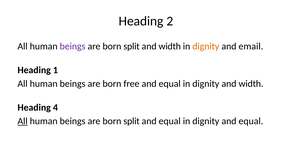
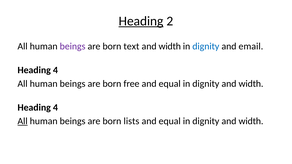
Heading at (141, 21) underline: none -> present
split at (132, 46): split -> text
dignity at (206, 46) colour: orange -> blue
1 at (55, 70): 1 -> 4
split at (132, 121): split -> lists
equal at (251, 121): equal -> width
